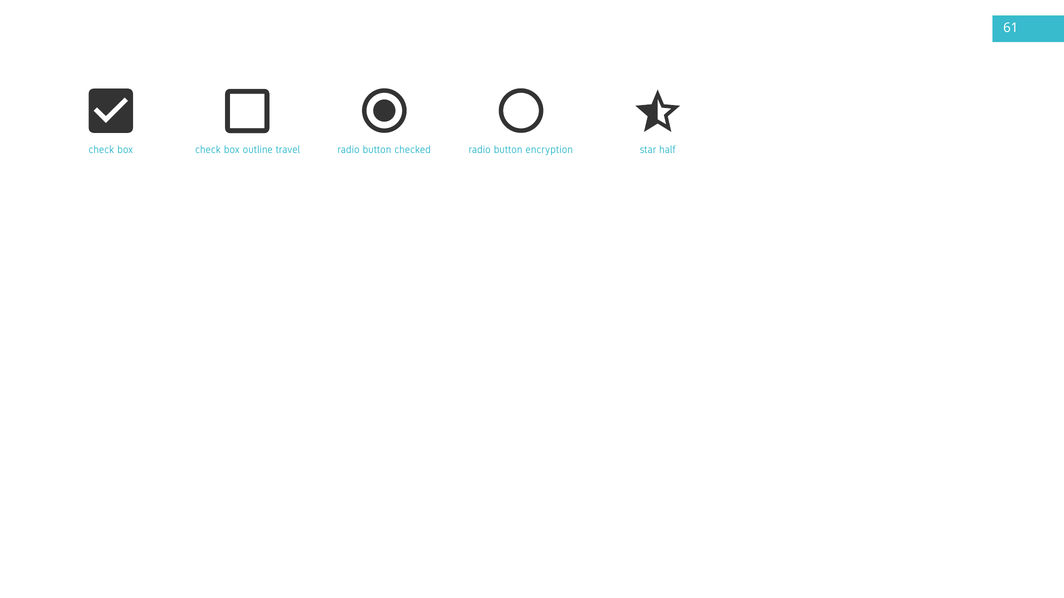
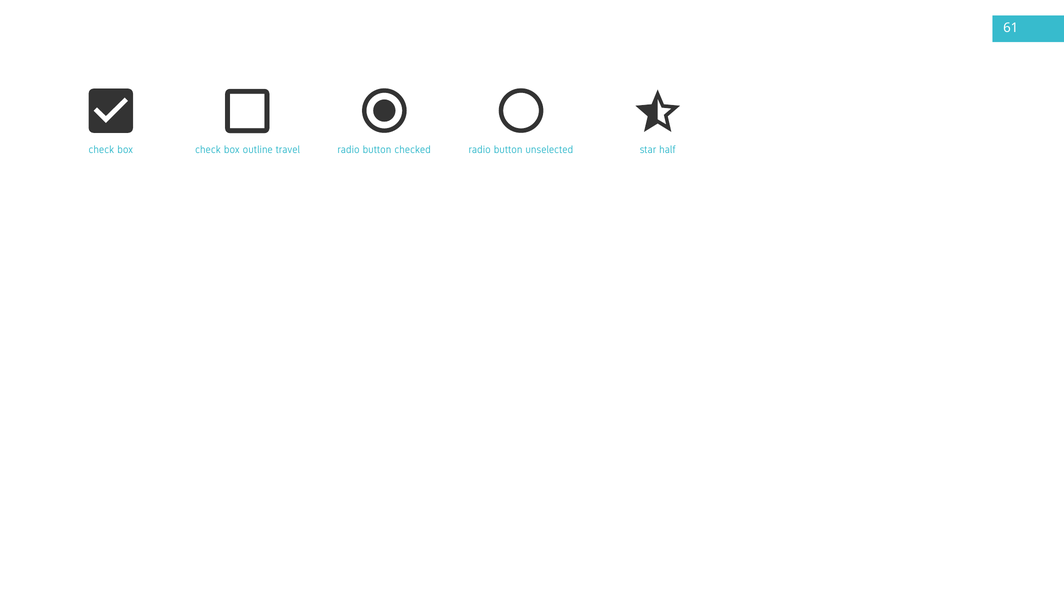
encryption: encryption -> unselected
